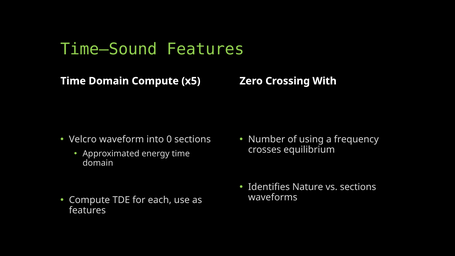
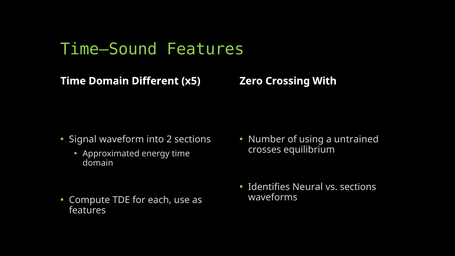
Domain Compute: Compute -> Different
Velcro: Velcro -> Signal
0: 0 -> 2
frequency: frequency -> untrained
Nature: Nature -> Neural
